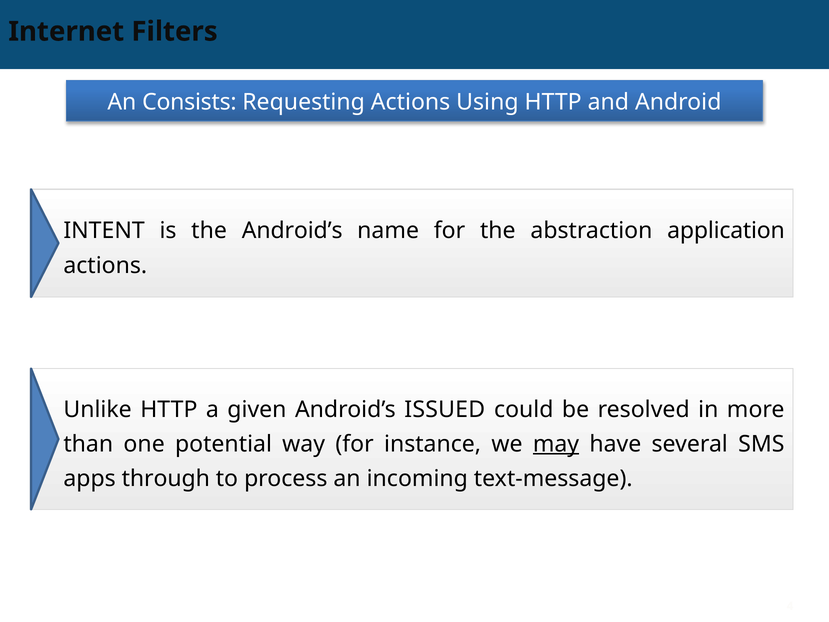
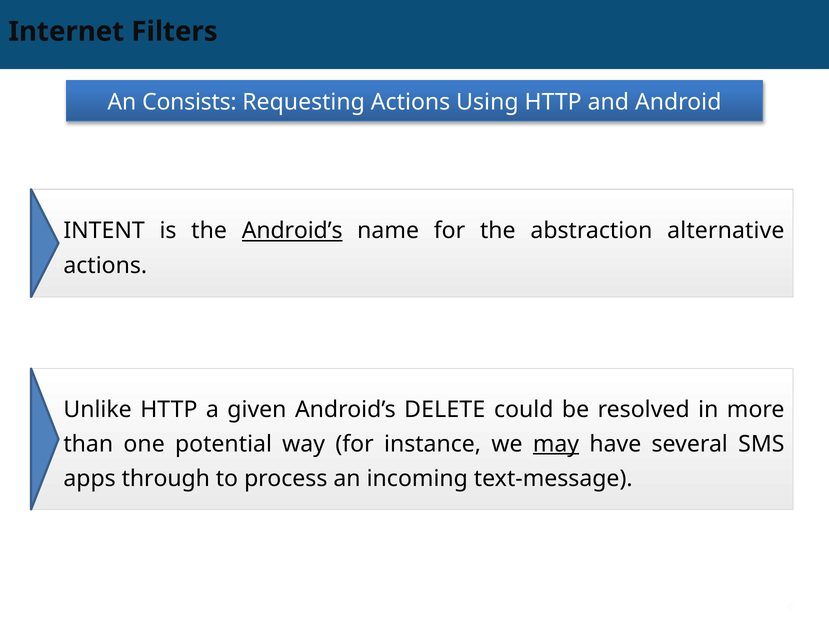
Android’s at (292, 231) underline: none -> present
application: application -> alternative
ISSUED: ISSUED -> DELETE
